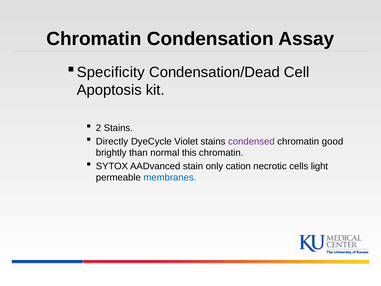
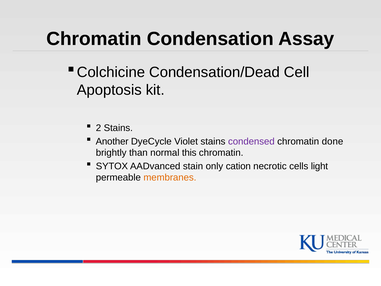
Specificity: Specificity -> Colchicine
Directly: Directly -> Another
good: good -> done
membranes colour: blue -> orange
